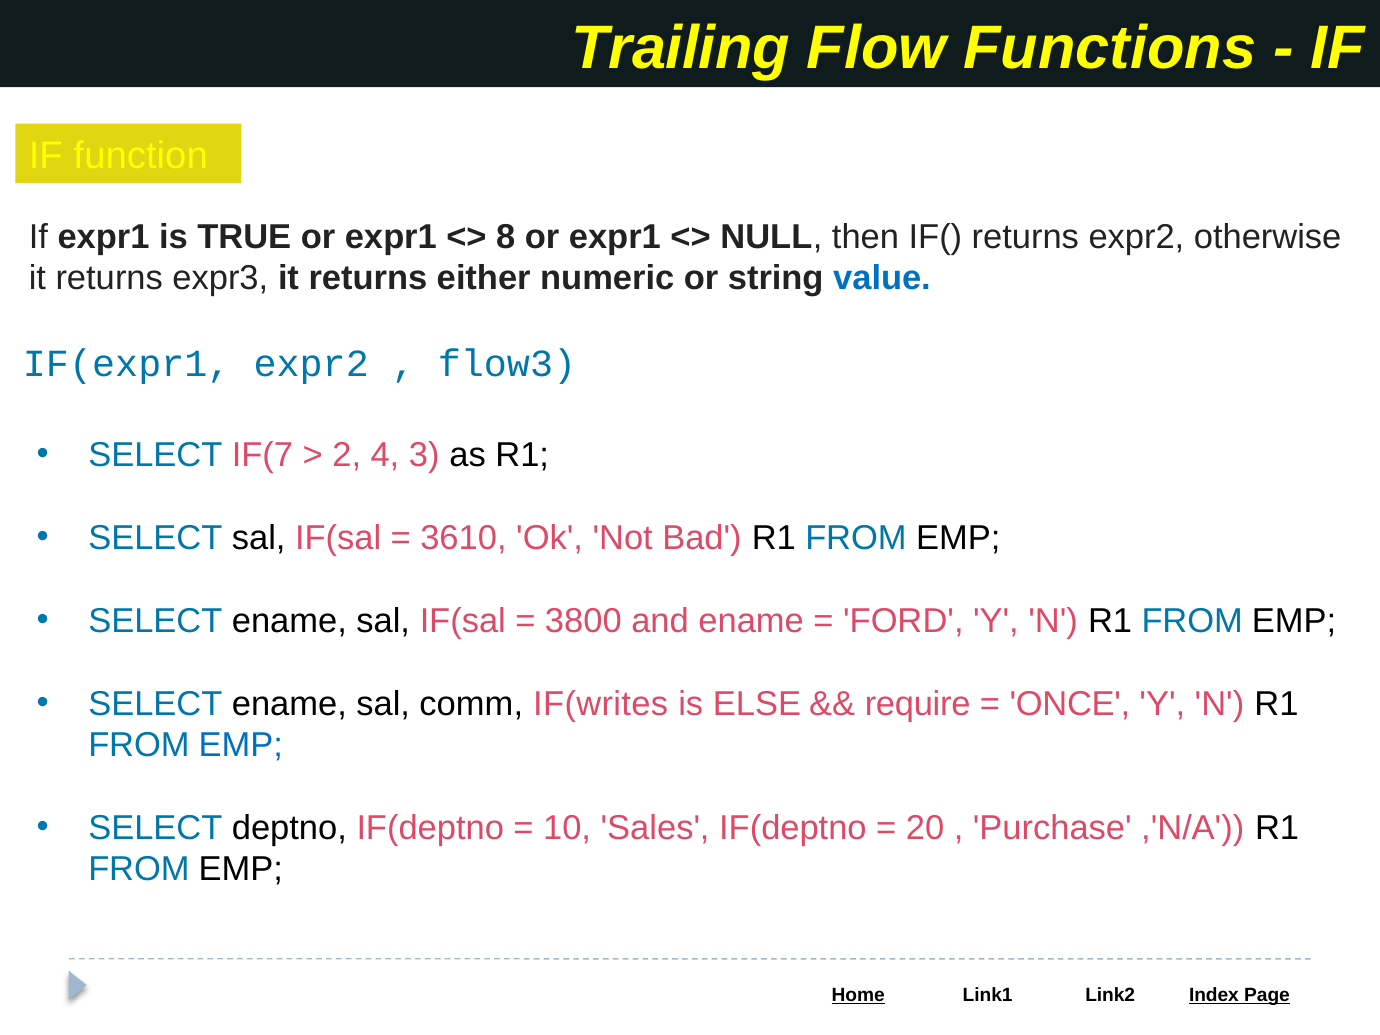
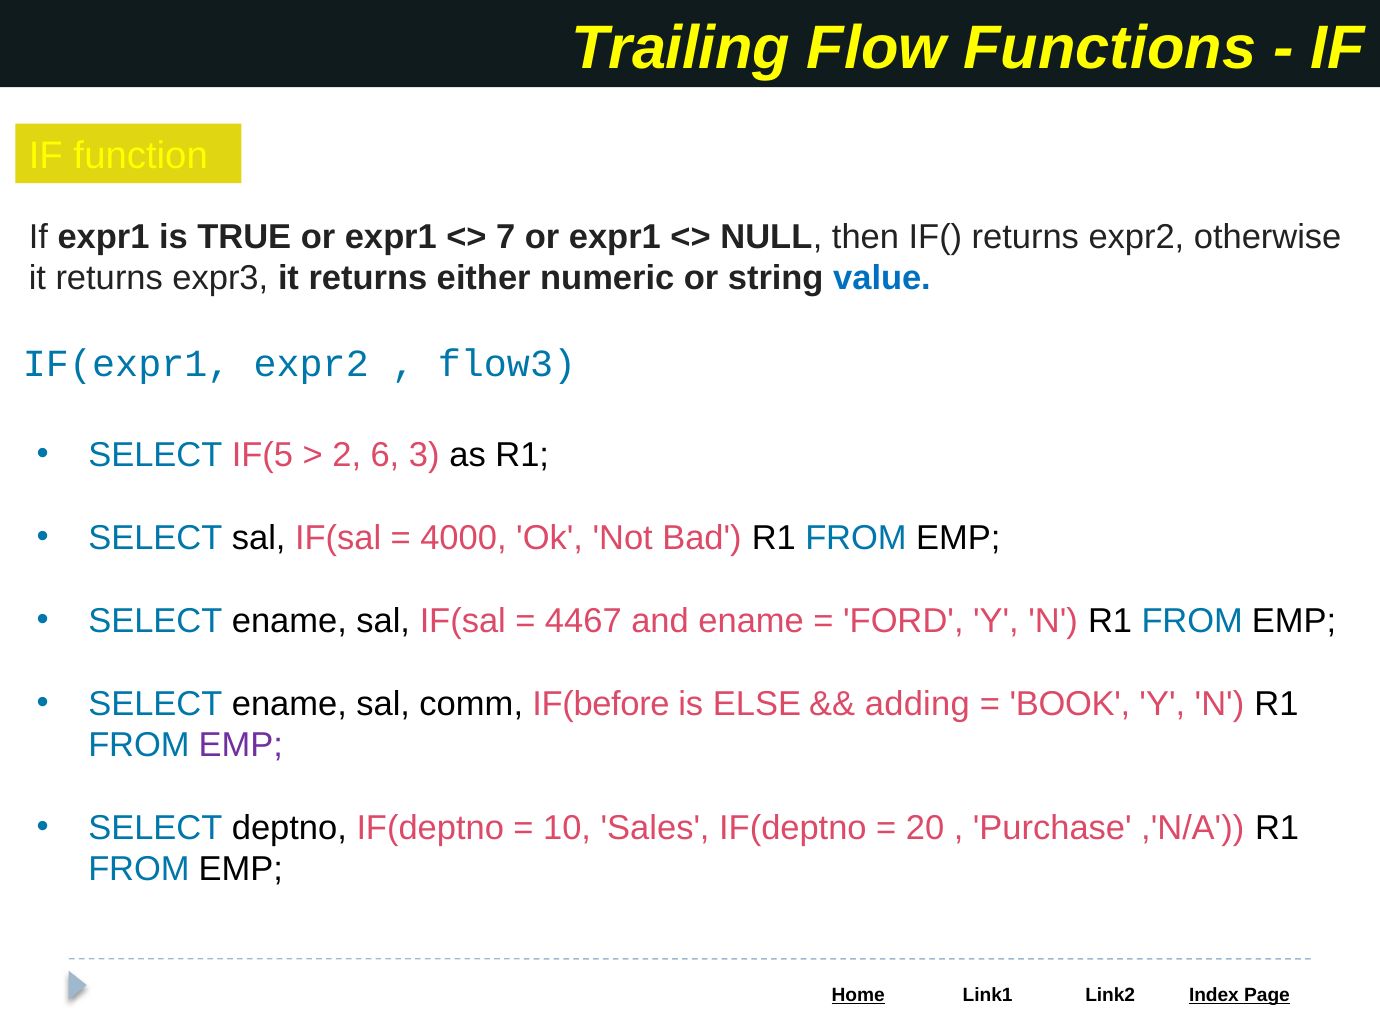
8: 8 -> 7
IF(7: IF(7 -> IF(5
4: 4 -> 6
3610: 3610 -> 4000
3800: 3800 -> 4467
IF(writes: IF(writes -> IF(before
require: require -> adding
ONCE: ONCE -> BOOK
EMP at (241, 745) colour: blue -> purple
